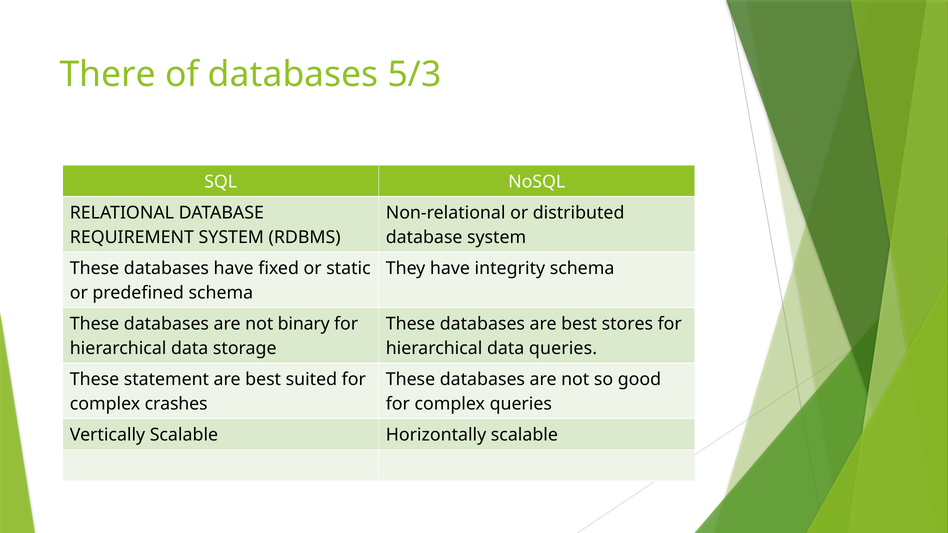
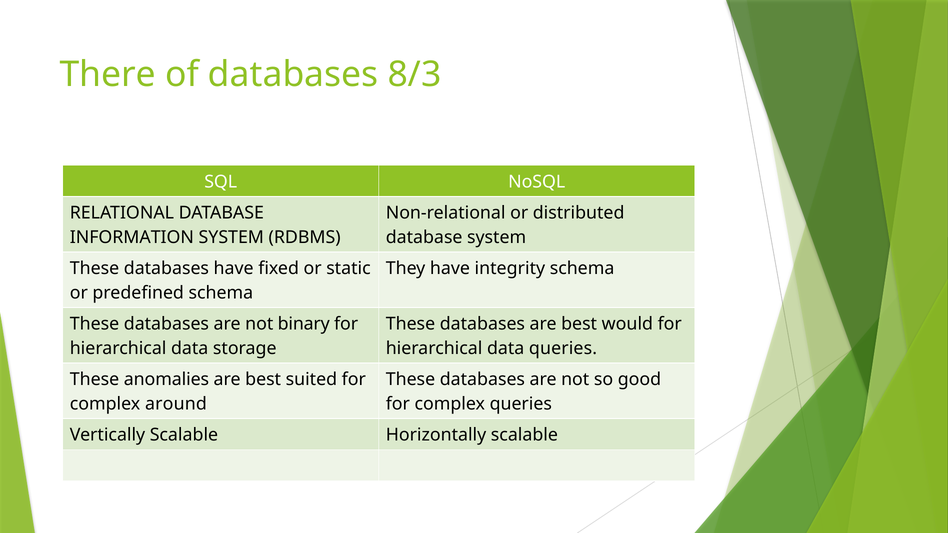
5/3: 5/3 -> 8/3
REQUIREMENT: REQUIREMENT -> INFORMATION
stores: stores -> would
statement: statement -> anomalies
crashes: crashes -> around
